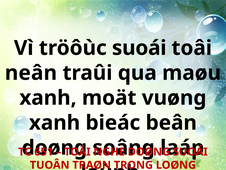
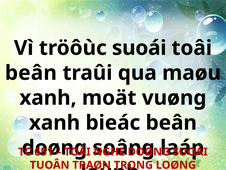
neân at (31, 73): neân -> beân
